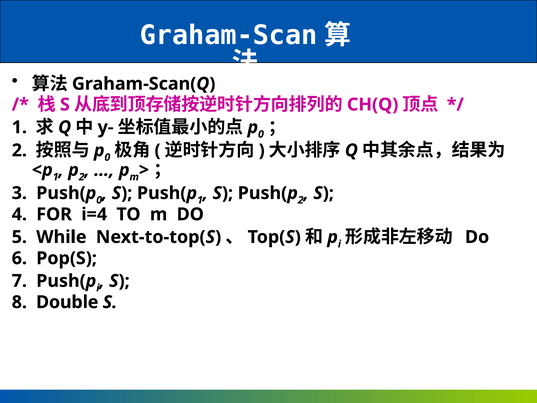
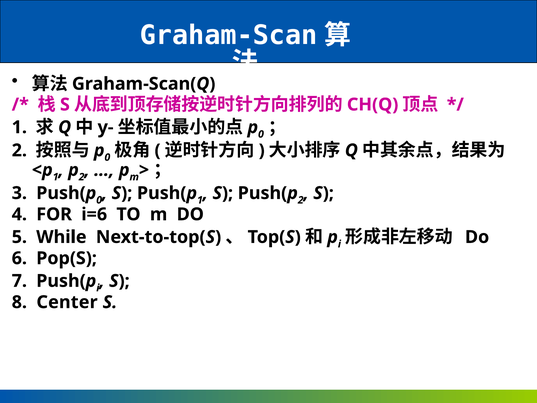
i=4: i=4 -> i=6
Double: Double -> Center
